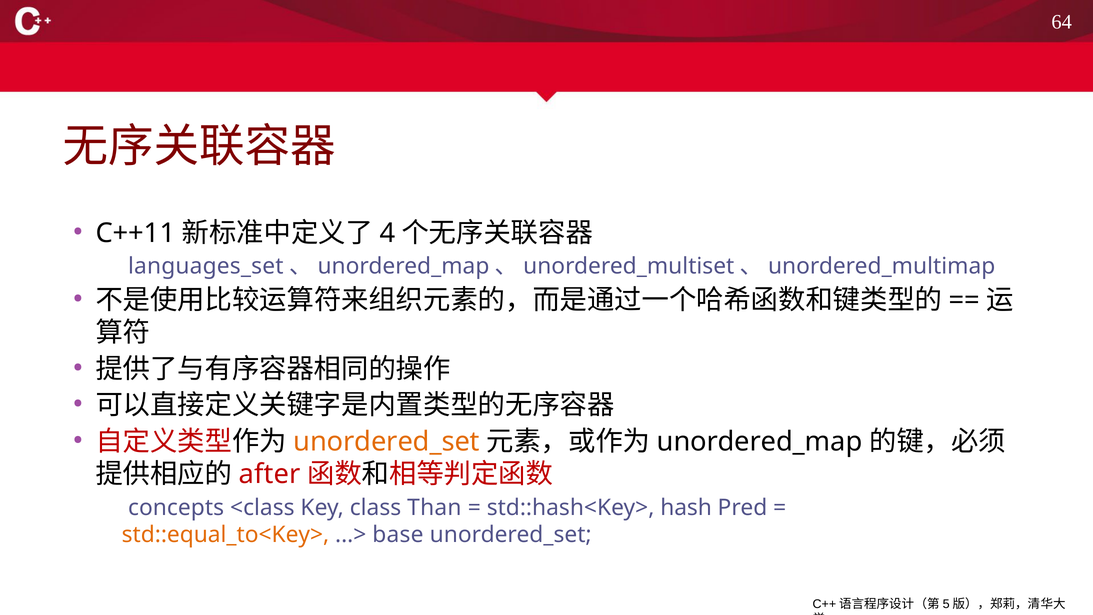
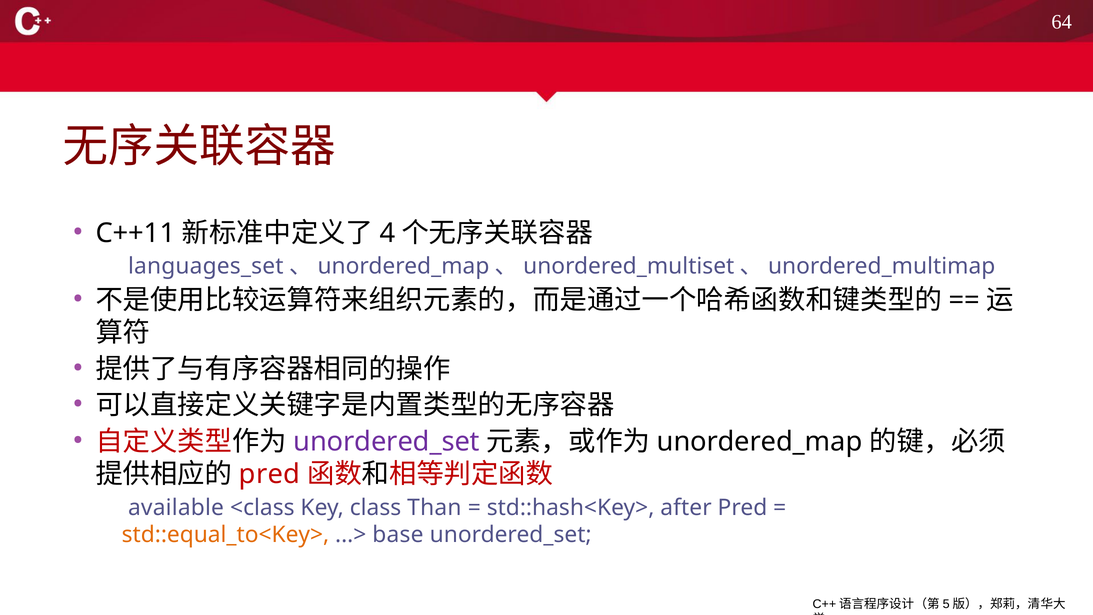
unordered_set at (387, 441) colour: orange -> purple
after at (270, 474): after -> pred
concepts: concepts -> available
hash: hash -> after
